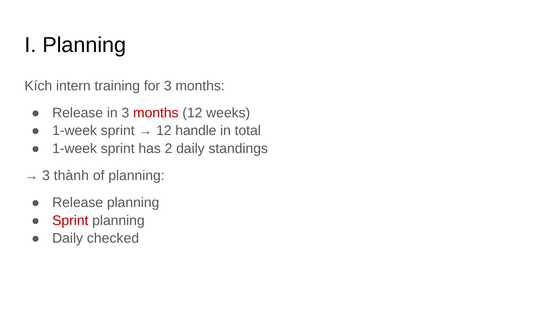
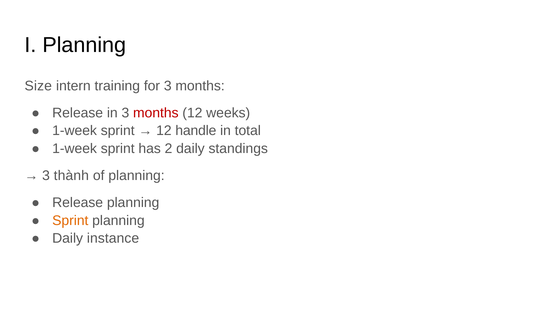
Kích: Kích -> Size
Sprint at (70, 221) colour: red -> orange
checked: checked -> instance
